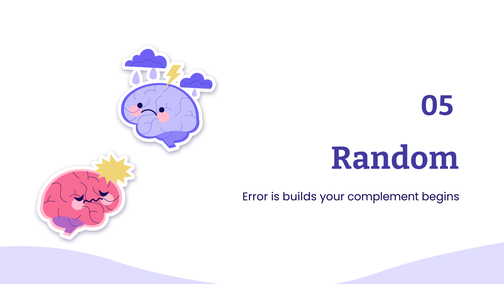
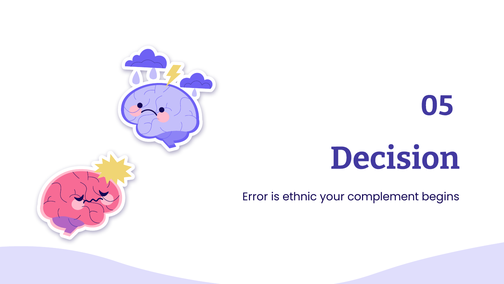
Random: Random -> Decision
builds: builds -> ethnic
